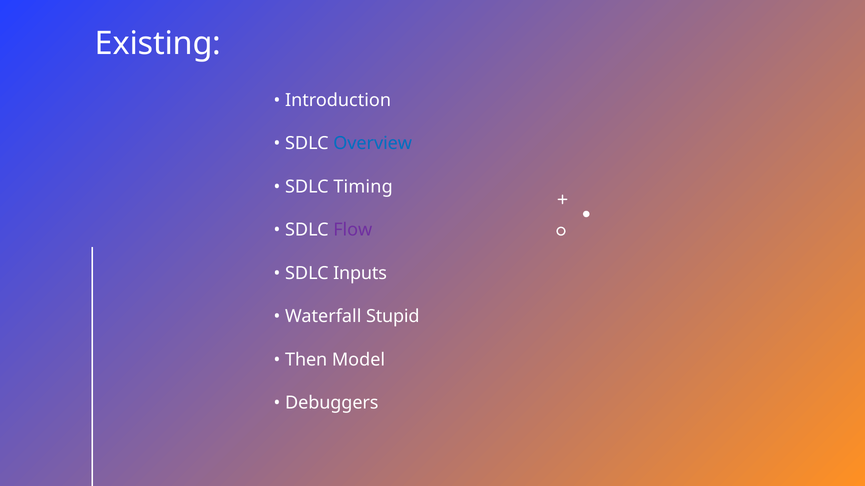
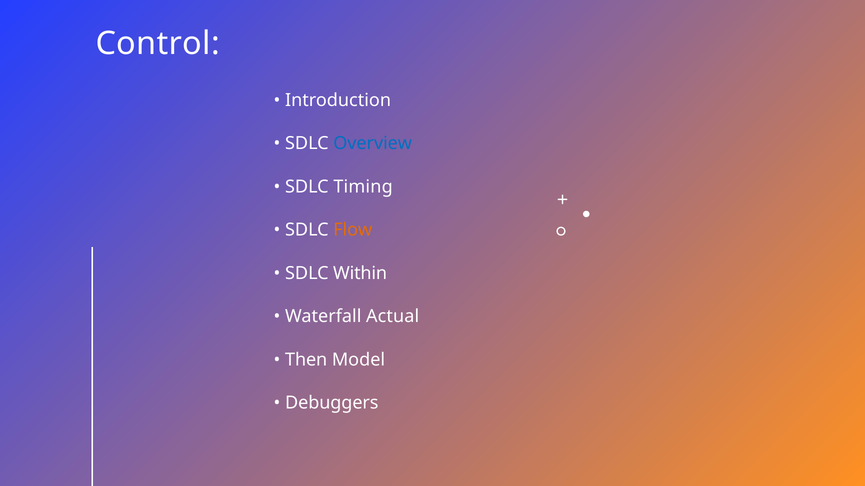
Existing: Existing -> Control
Flow colour: purple -> orange
Inputs: Inputs -> Within
Stupid: Stupid -> Actual
